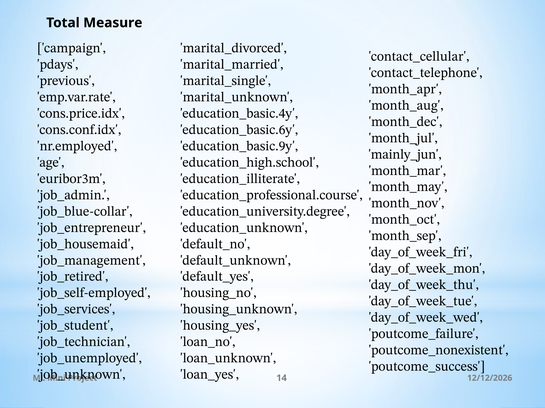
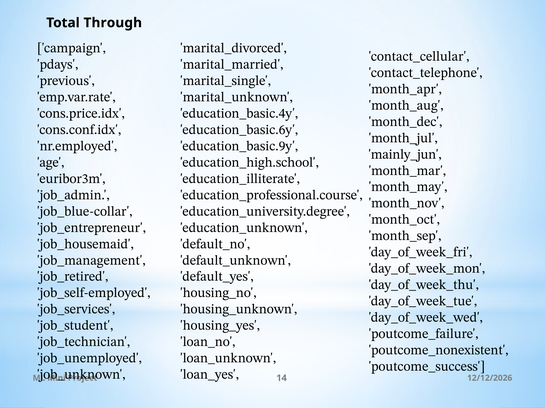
Measure: Measure -> Through
